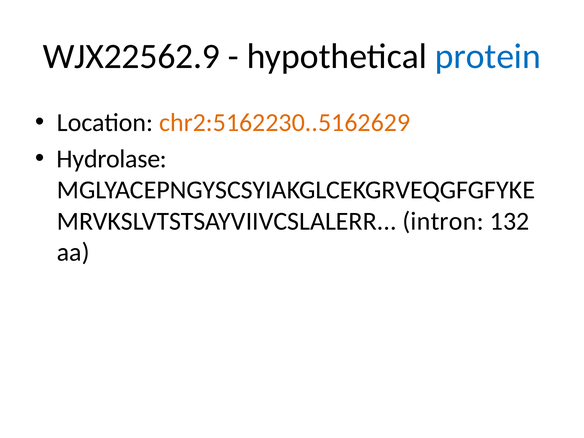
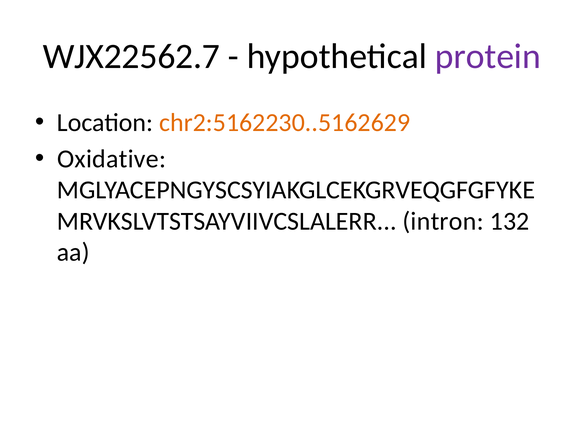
WJX22562.9: WJX22562.9 -> WJX22562.7
protein colour: blue -> purple
Hydrolase: Hydrolase -> Oxidative
